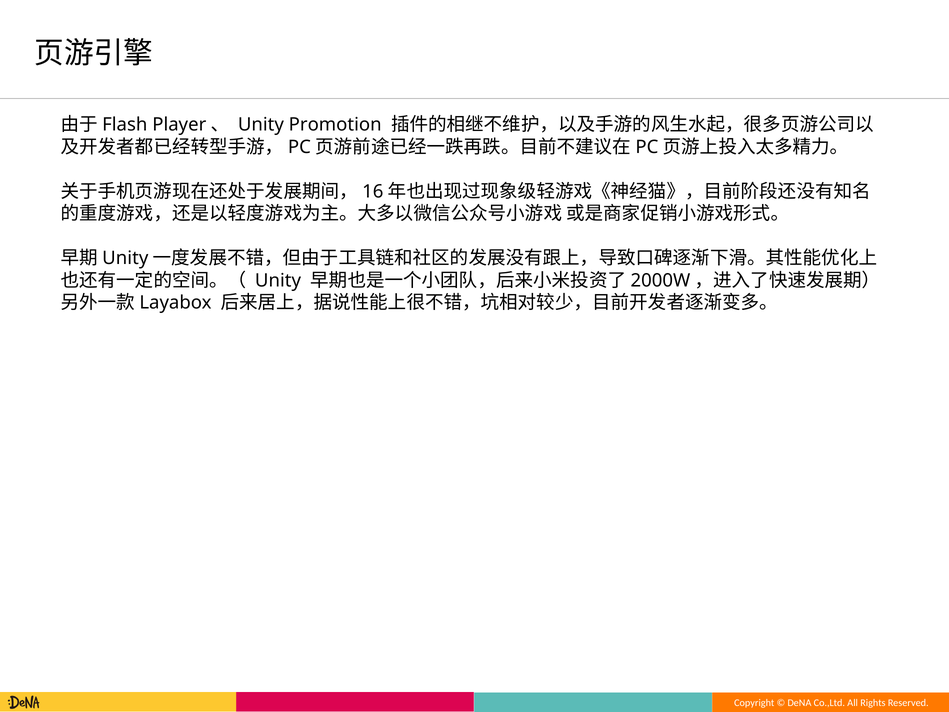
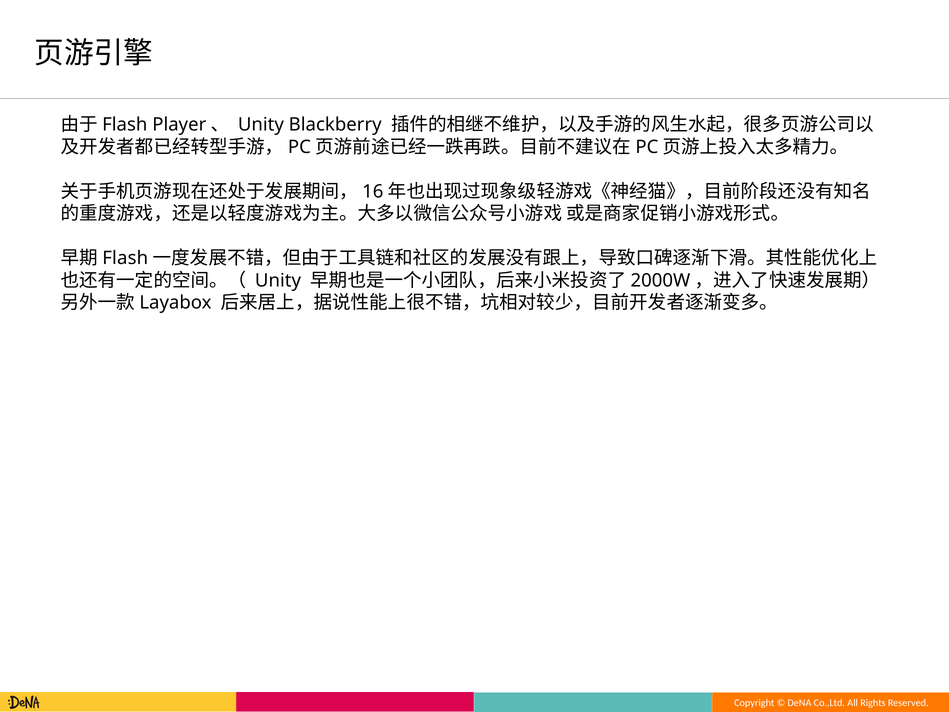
Promotion: Promotion -> Blackberry
Unity at (125, 258): Unity -> Flash
